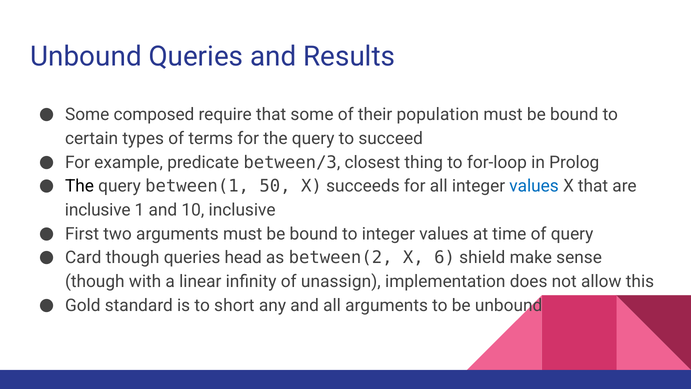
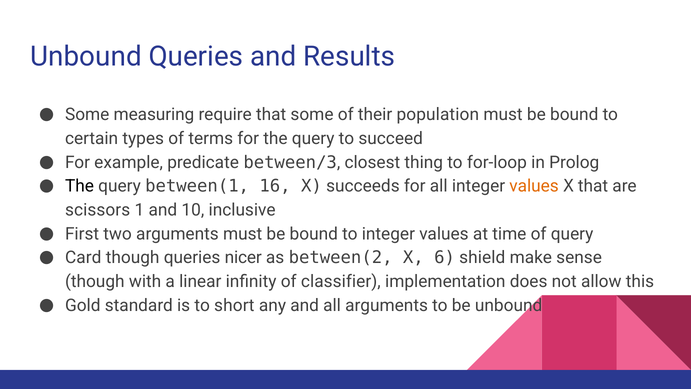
composed: composed -> measuring
50: 50 -> 16
values at (534, 186) colour: blue -> orange
inclusive at (98, 210): inclusive -> scissors
head: head -> nicer
unassign: unassign -> classifier
